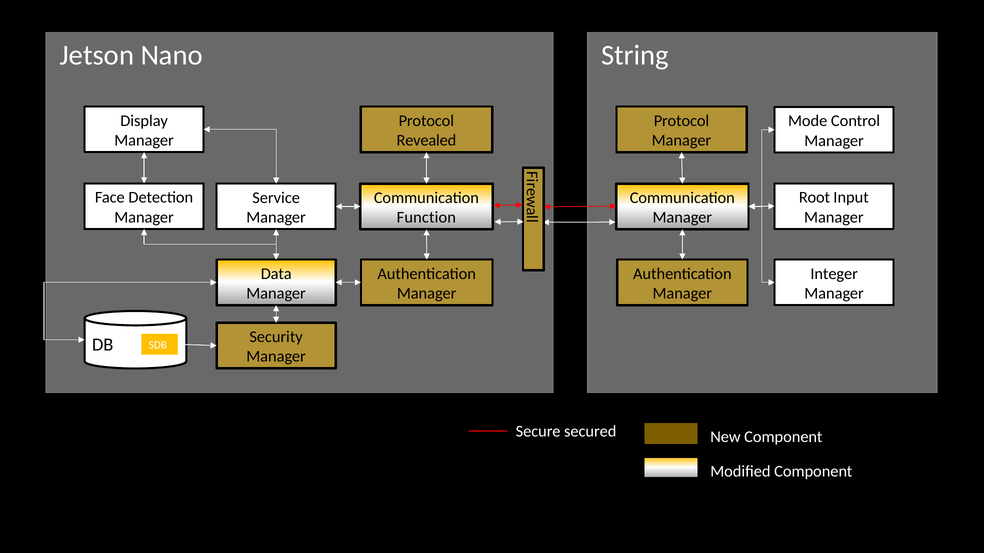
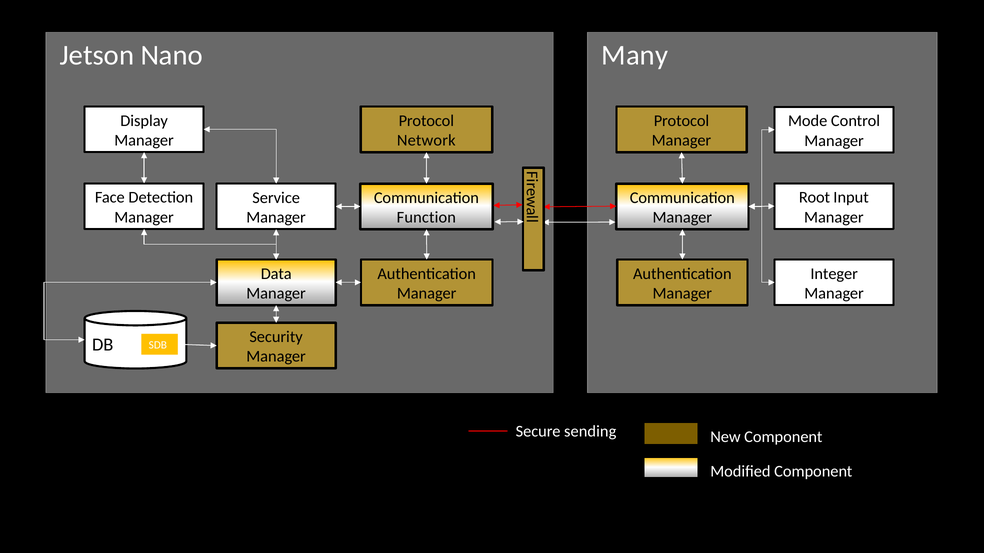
String: String -> Many
Revealed: Revealed -> Network
secured: secured -> sending
